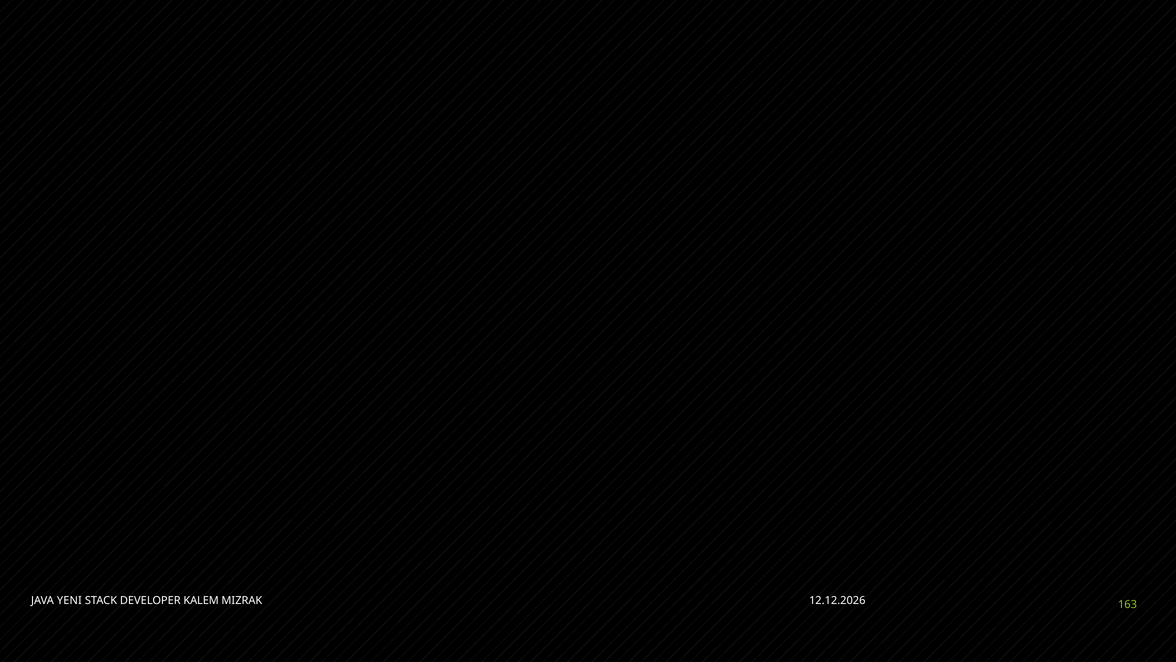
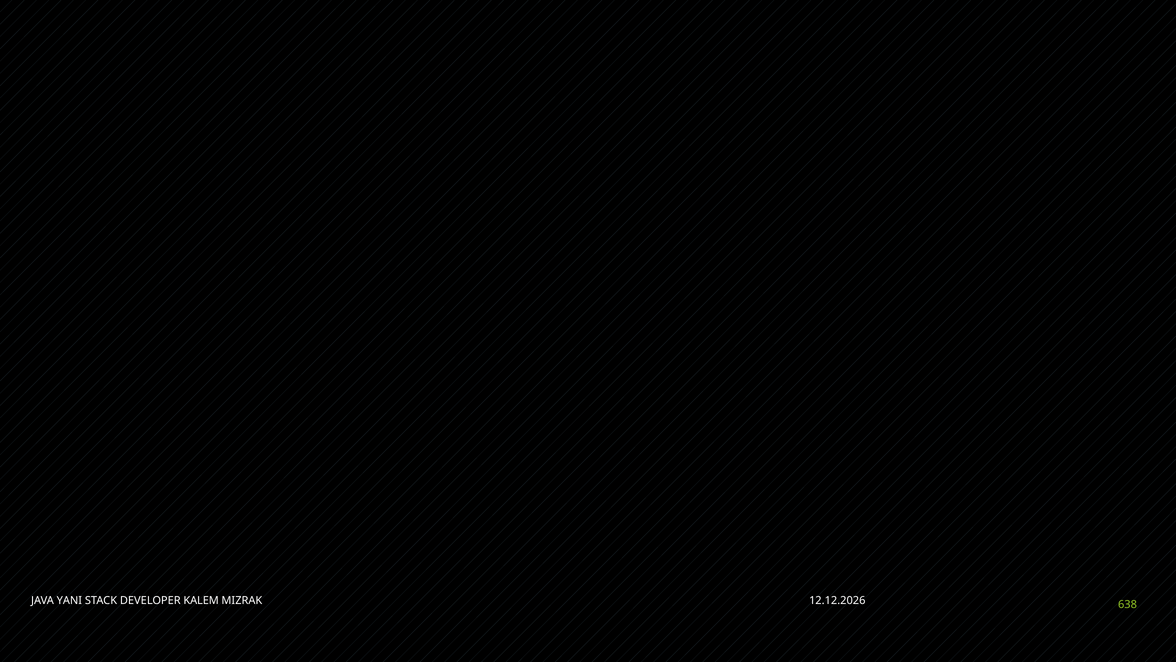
YENI: YENI -> YANI
163: 163 -> 638
